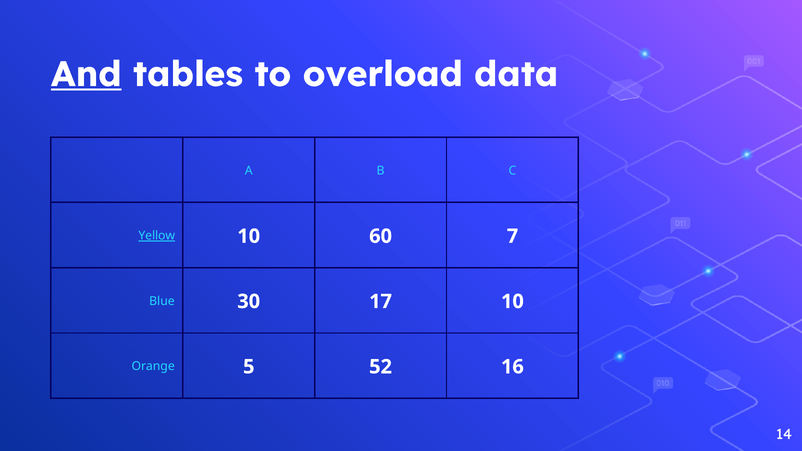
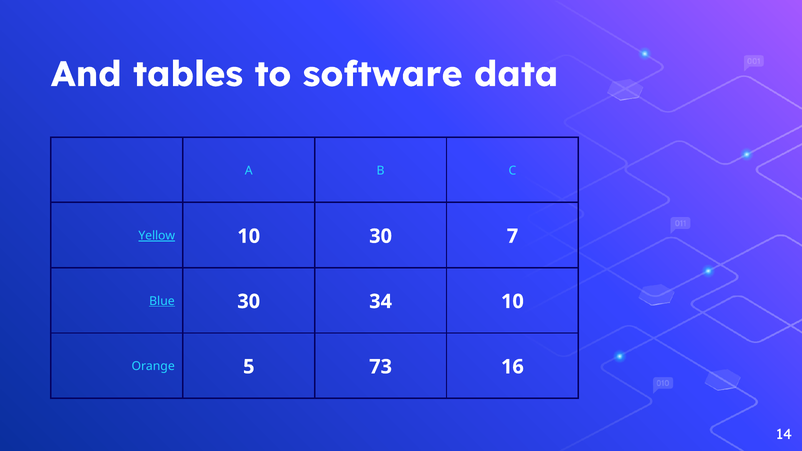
And underline: present -> none
overload: overload -> software
10 60: 60 -> 30
Blue underline: none -> present
17: 17 -> 34
52: 52 -> 73
